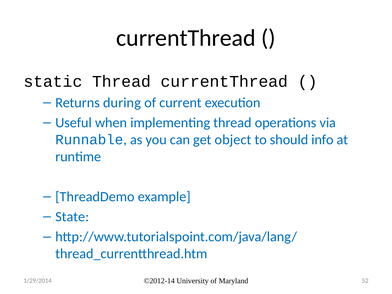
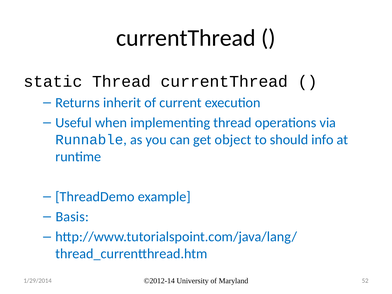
during: during -> inherit
State: State -> Basis
